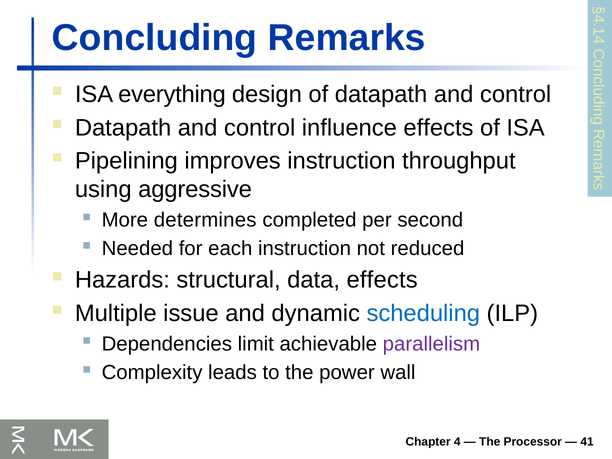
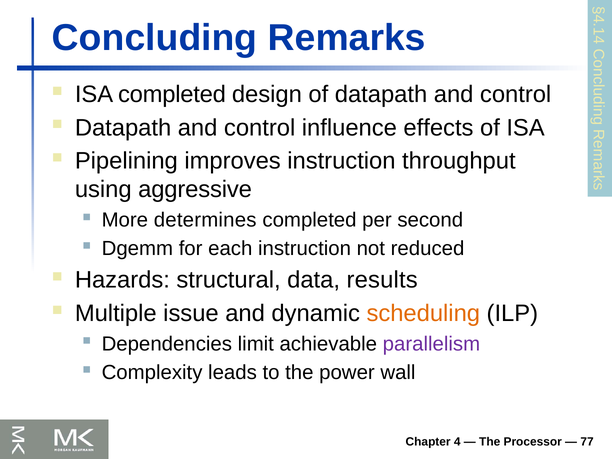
ISA everything: everything -> completed
Needed: Needed -> Dgemm
data effects: effects -> results
scheduling colour: blue -> orange
41: 41 -> 77
